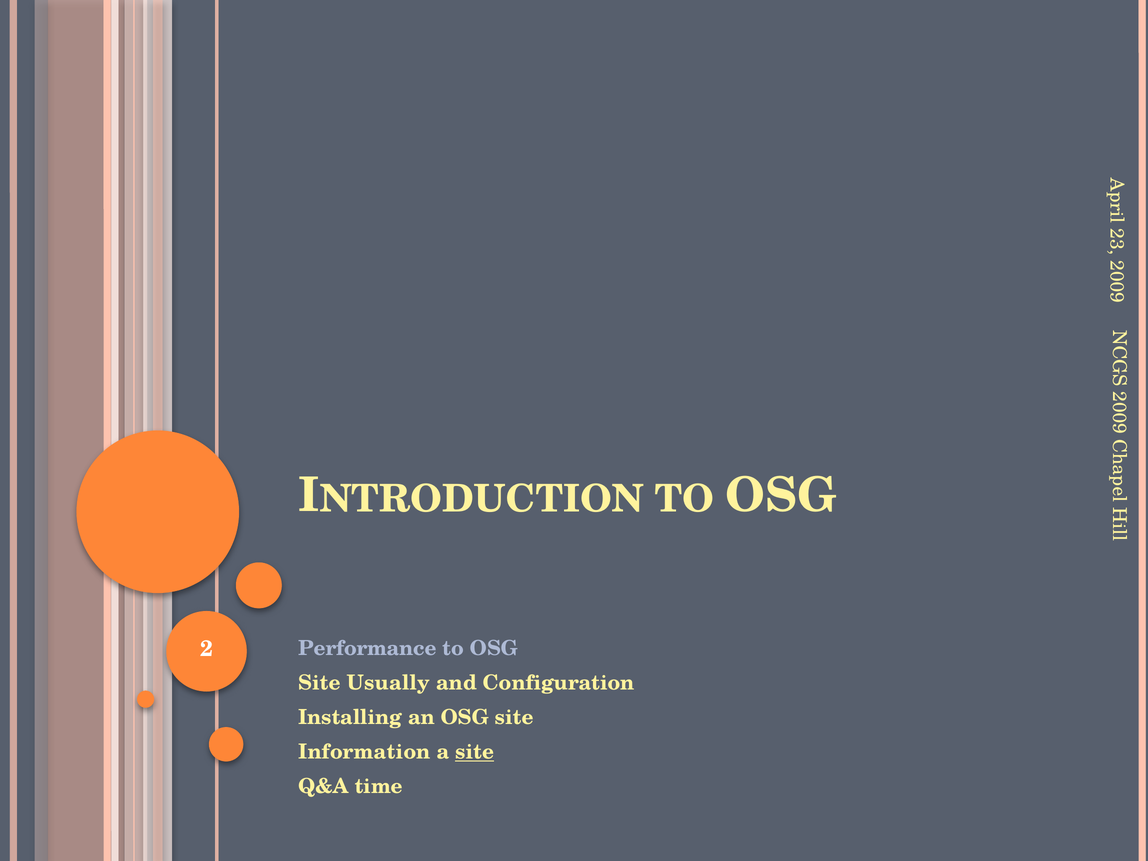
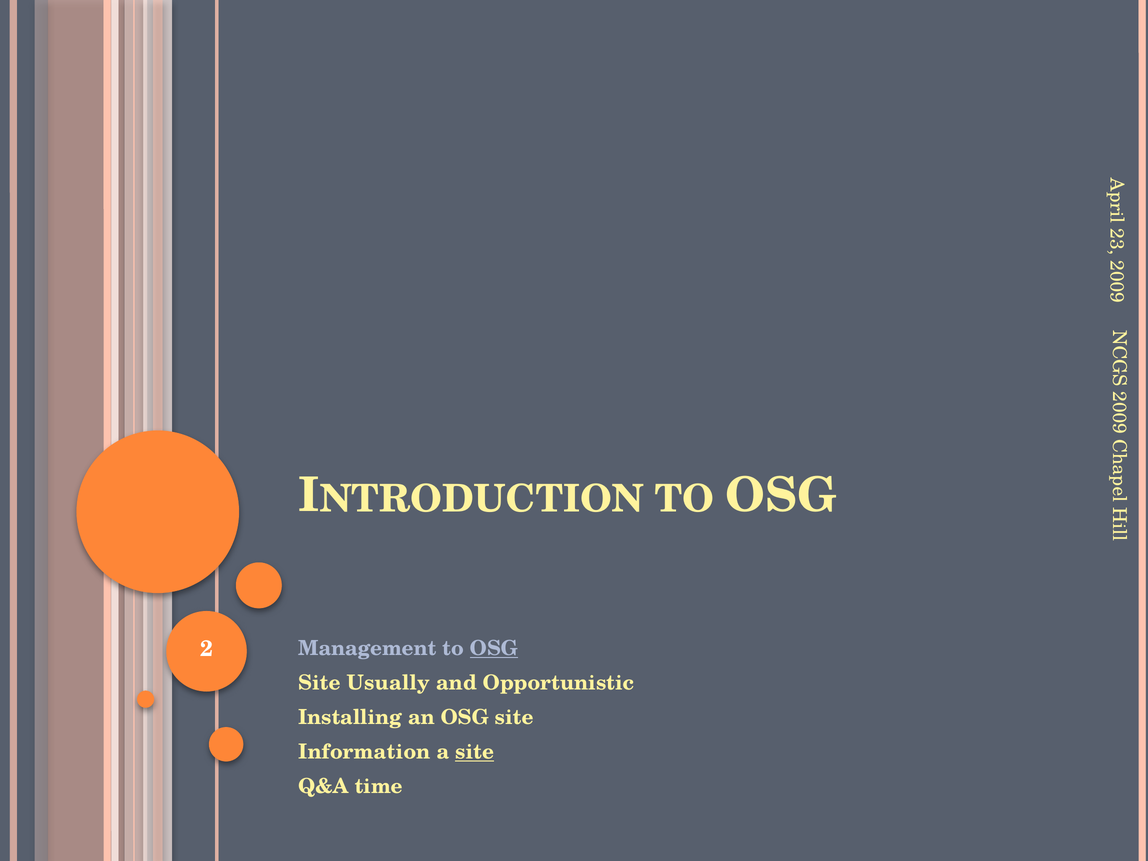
Performance: Performance -> Management
OSG at (494, 649) underline: none -> present
Configuration: Configuration -> Opportunistic
